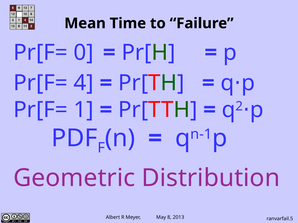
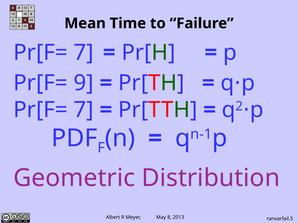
0 at (84, 53): 0 -> 7
4: 4 -> 9
1 at (84, 110): 1 -> 7
